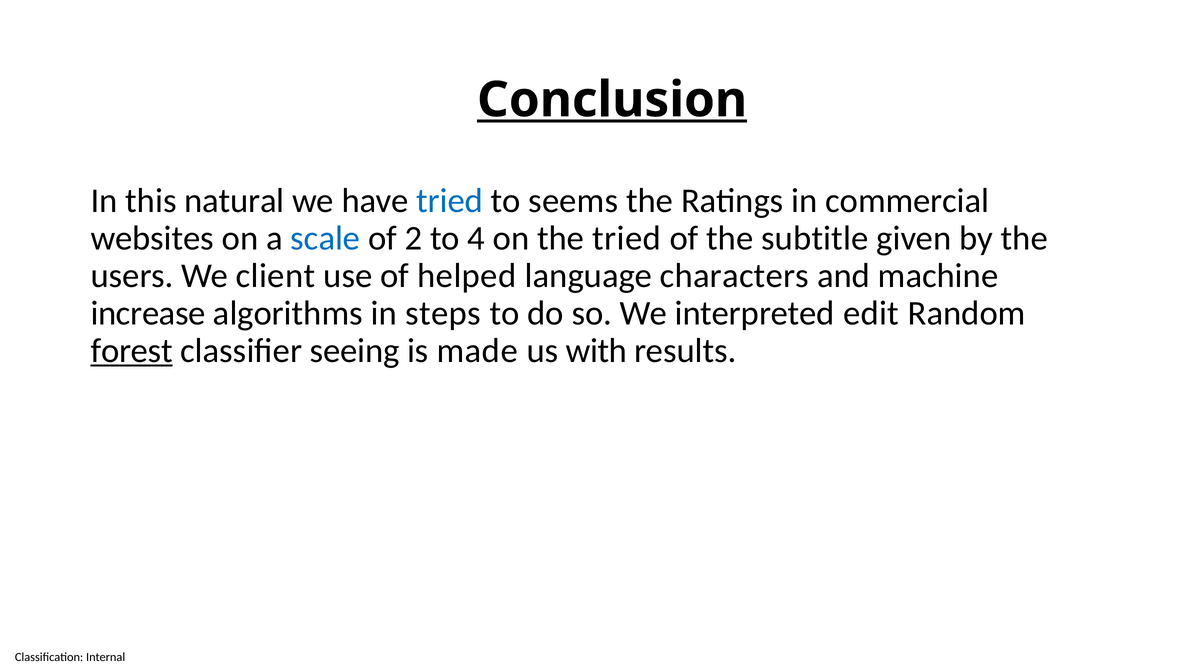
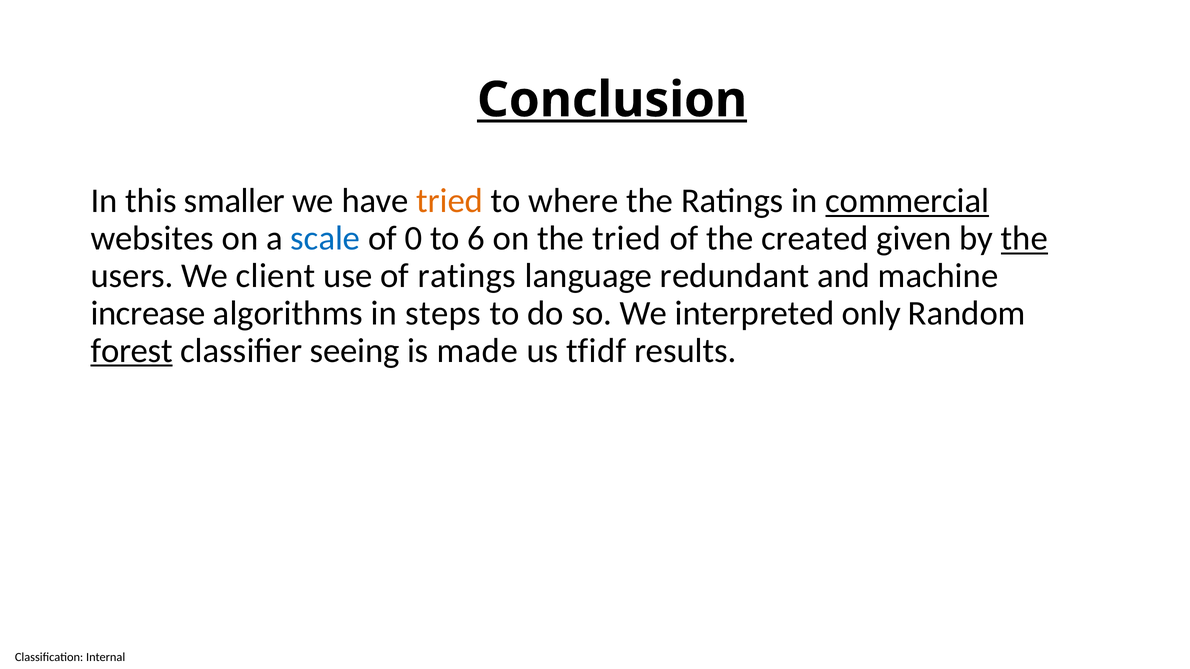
natural: natural -> smaller
tried at (450, 201) colour: blue -> orange
seems: seems -> where
commercial underline: none -> present
2: 2 -> 0
4: 4 -> 6
subtitle: subtitle -> created
the at (1024, 239) underline: none -> present
of helped: helped -> ratings
characters: characters -> redundant
edit: edit -> only
with: with -> tfidf
